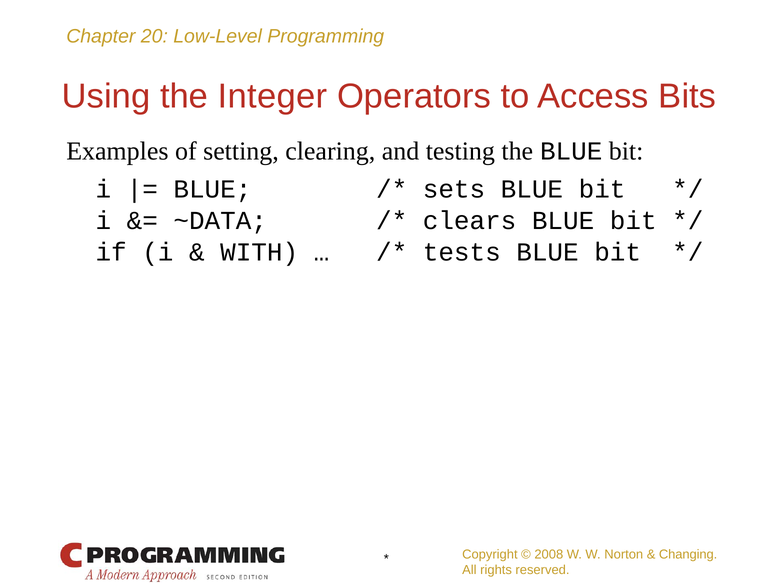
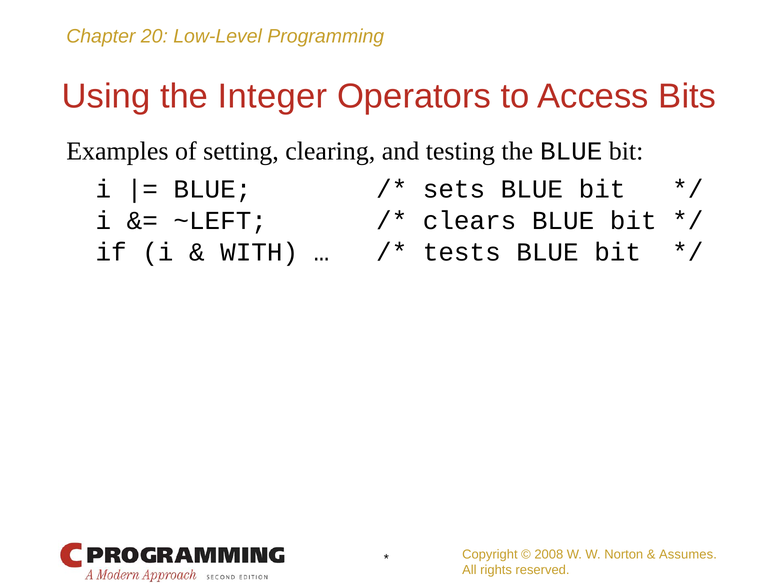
~DATA: ~DATA -> ~LEFT
Changing: Changing -> Assumes
